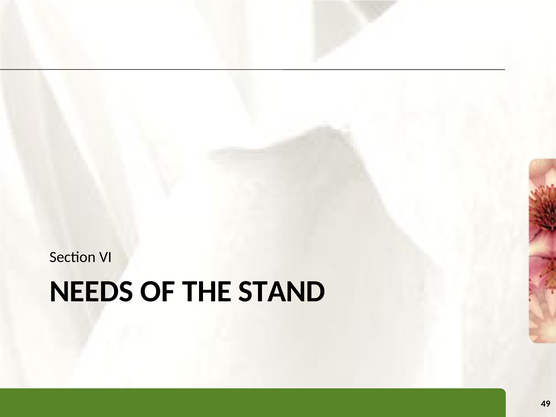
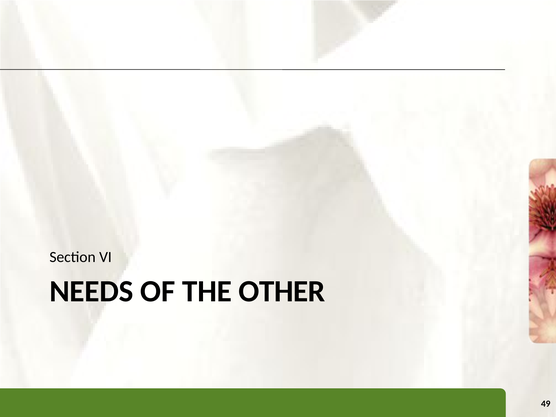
STAND: STAND -> OTHER
